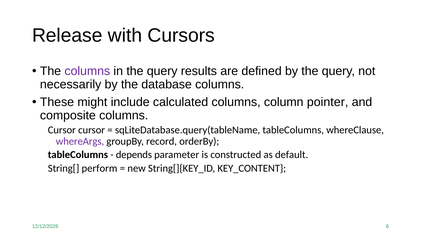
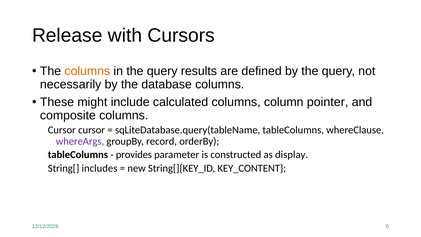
columns at (87, 71) colour: purple -> orange
depends: depends -> provides
default: default -> display
perform: perform -> includes
